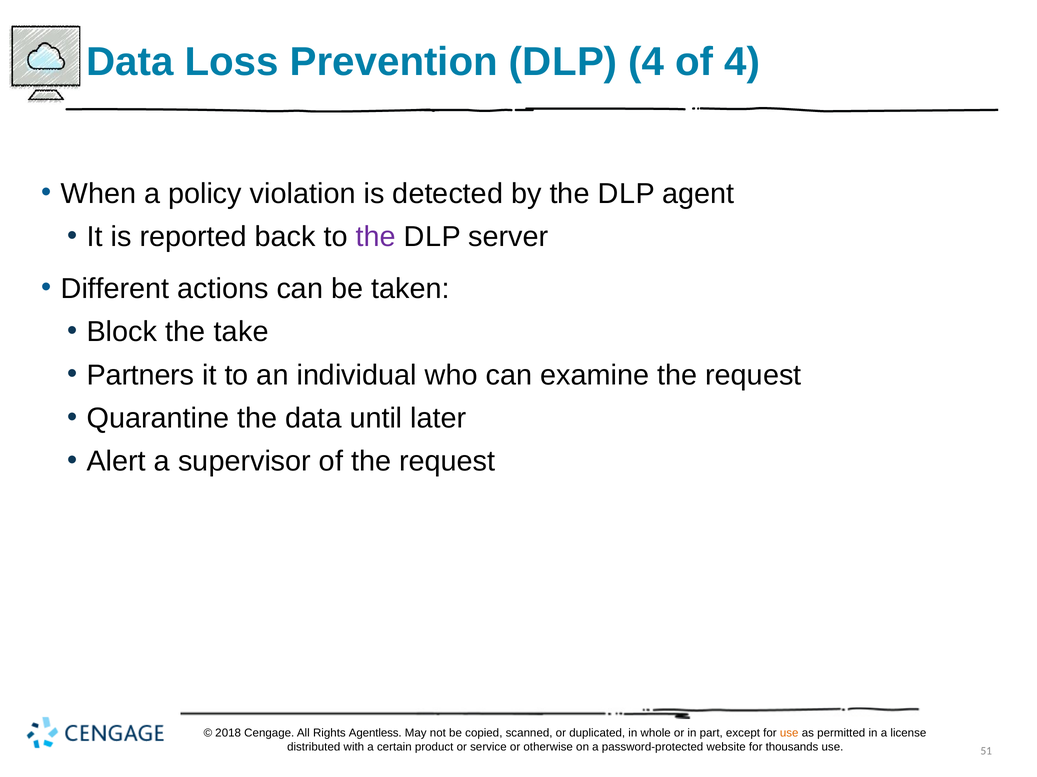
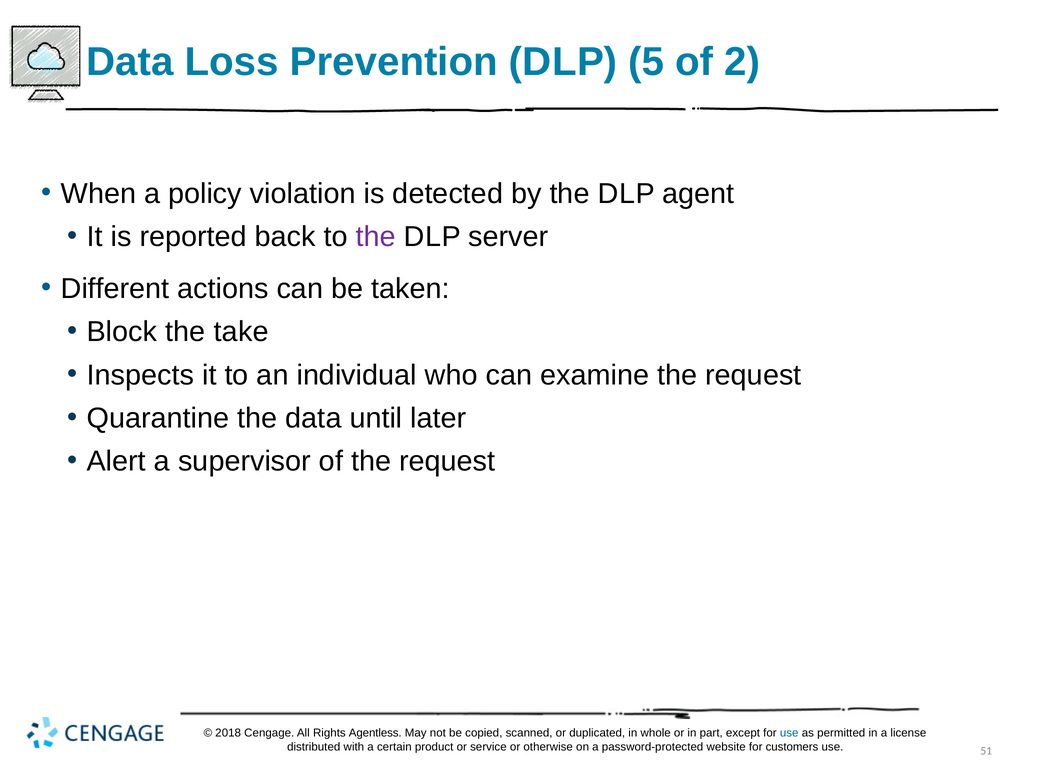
P 4: 4 -> 5
of 4: 4 -> 2
Partners: Partners -> Inspects
use at (789, 734) colour: orange -> blue
thousands: thousands -> customers
